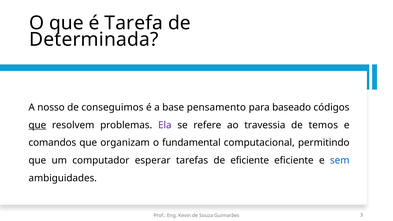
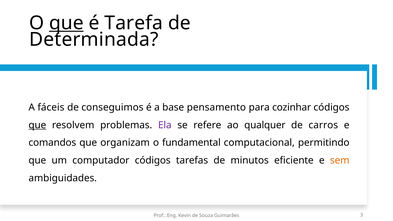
que at (66, 23) underline: none -> present
nosso: nosso -> fáceis
baseado: baseado -> cozinhar
travessia: travessia -> qualquer
temos: temos -> carros
computador esperar: esperar -> códigos
de eficiente: eficiente -> minutos
sem colour: blue -> orange
